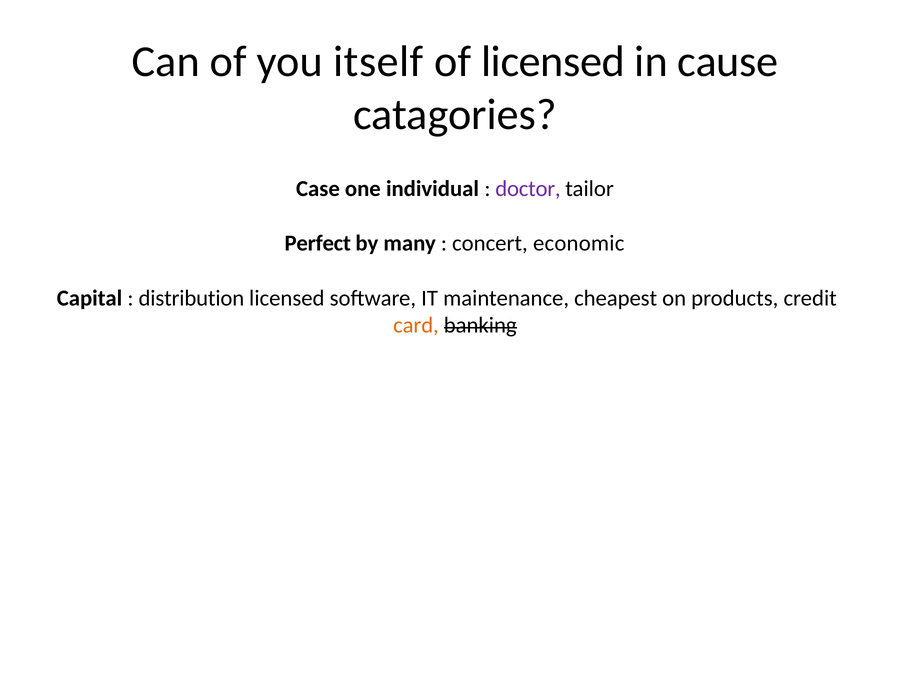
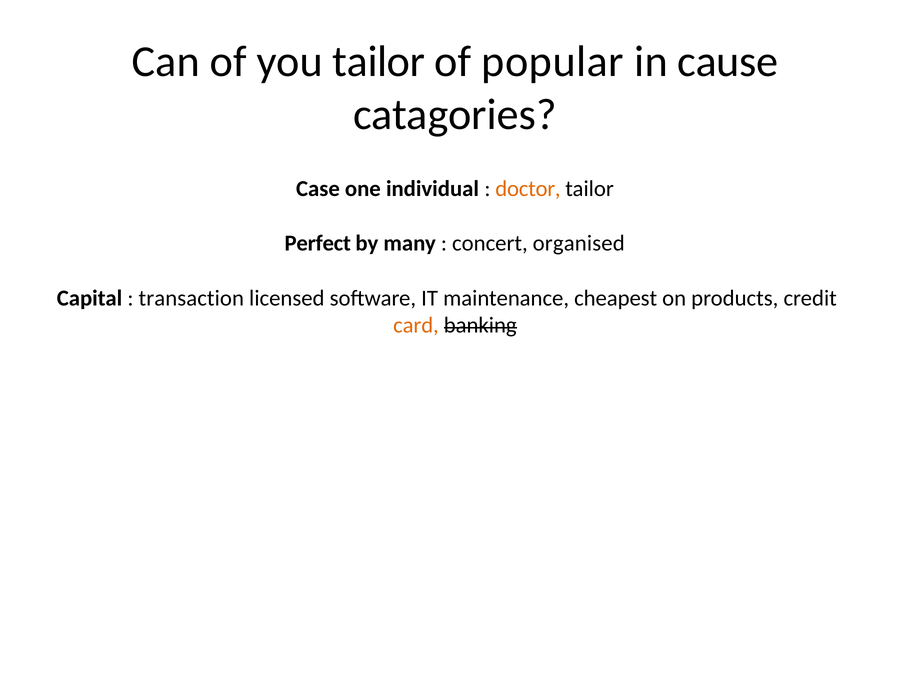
you itself: itself -> tailor
of licensed: licensed -> popular
doctor colour: purple -> orange
economic: economic -> organised
distribution: distribution -> transaction
